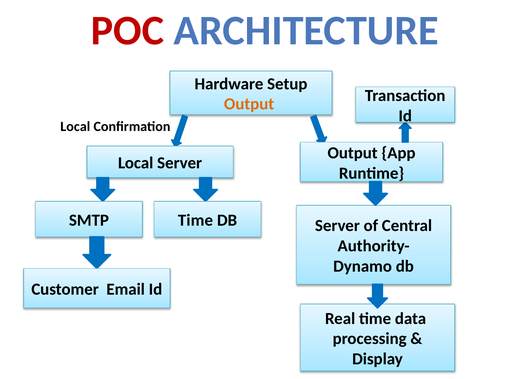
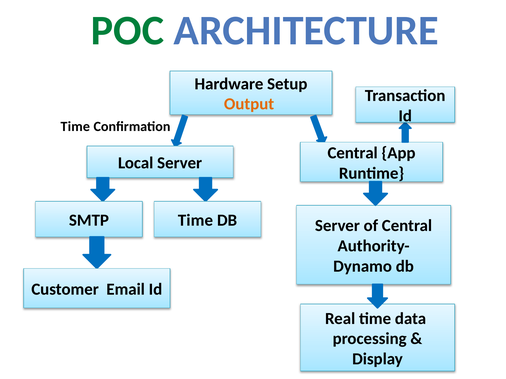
POC colour: red -> green
Local at (75, 127): Local -> Time
Output at (353, 153): Output -> Central
